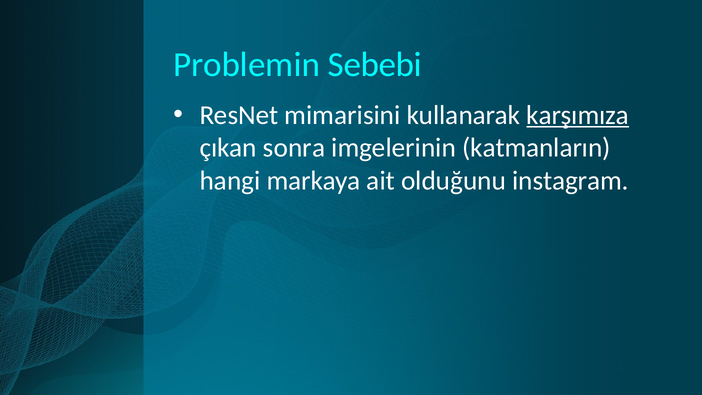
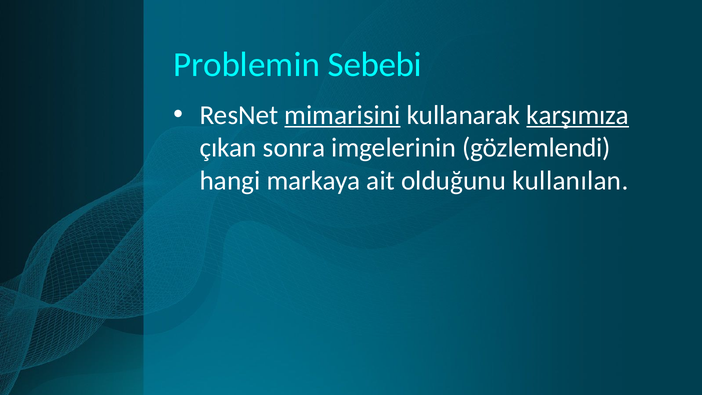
mimarisini underline: none -> present
katmanların: katmanların -> gözlemlendi
instagram: instagram -> kullanılan
